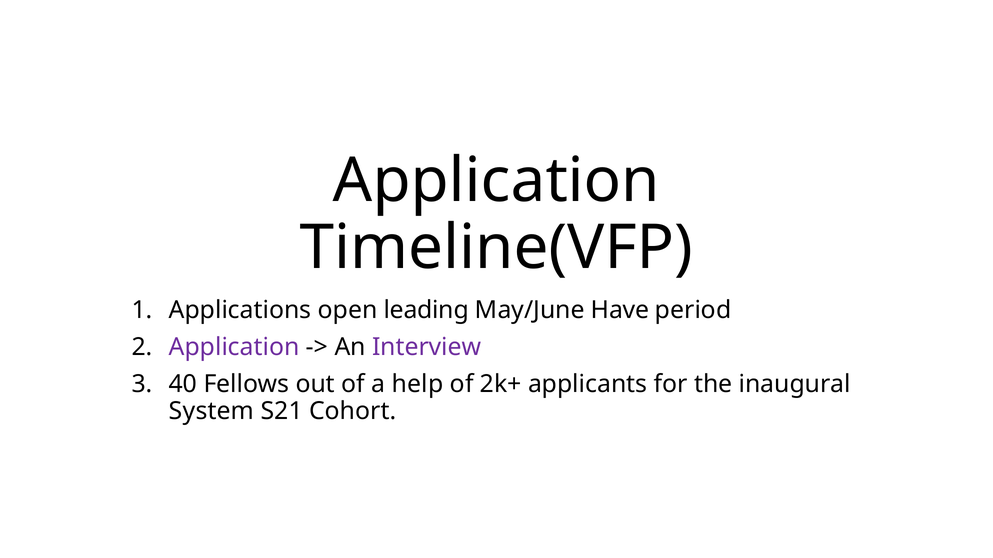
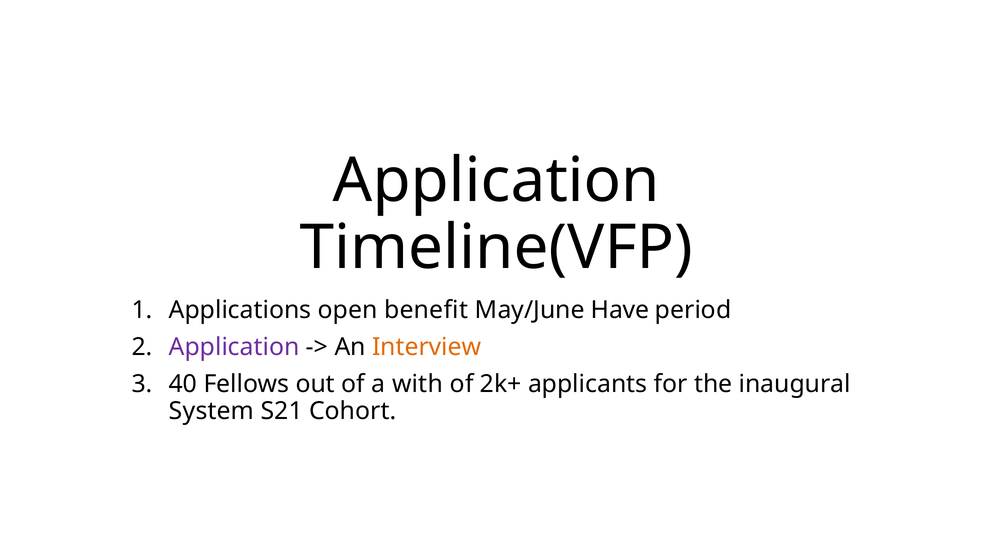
leading: leading -> benefit
Interview colour: purple -> orange
help: help -> with
